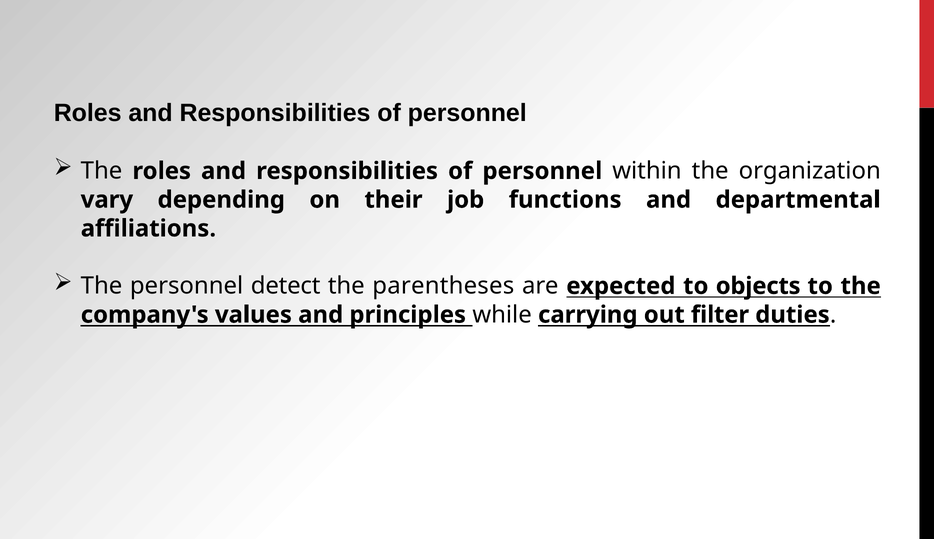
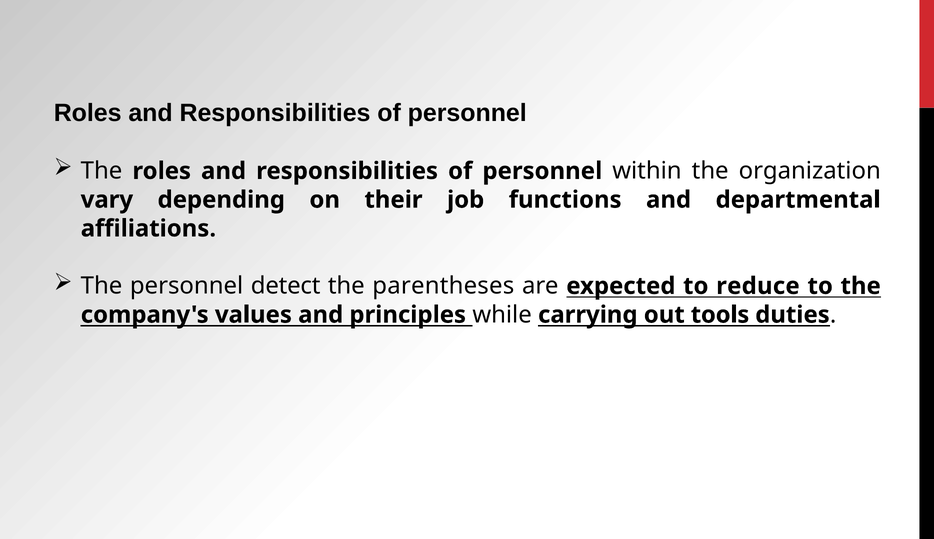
objects: objects -> reduce
filter: filter -> tools
